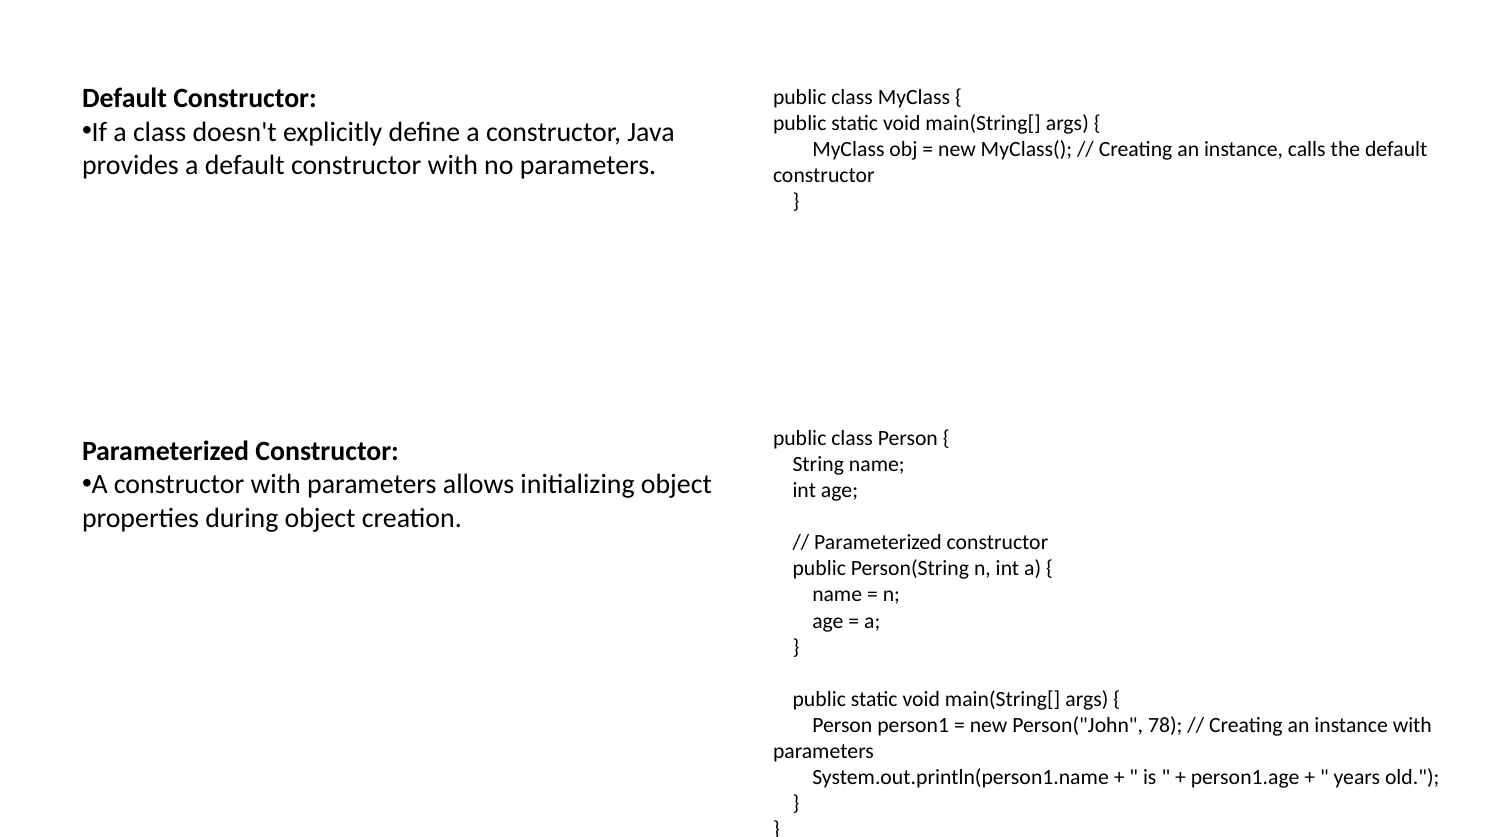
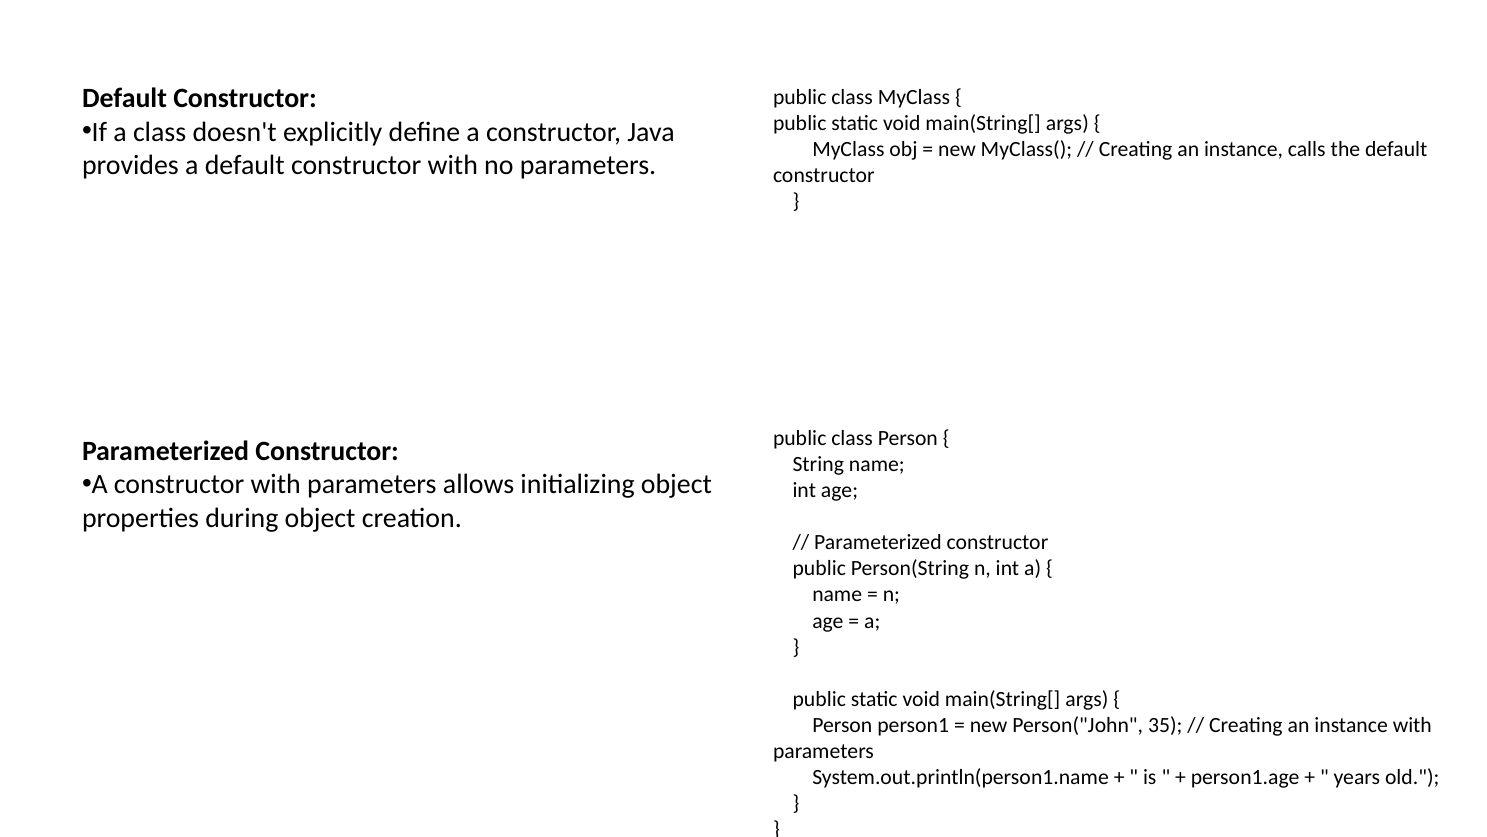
78: 78 -> 35
